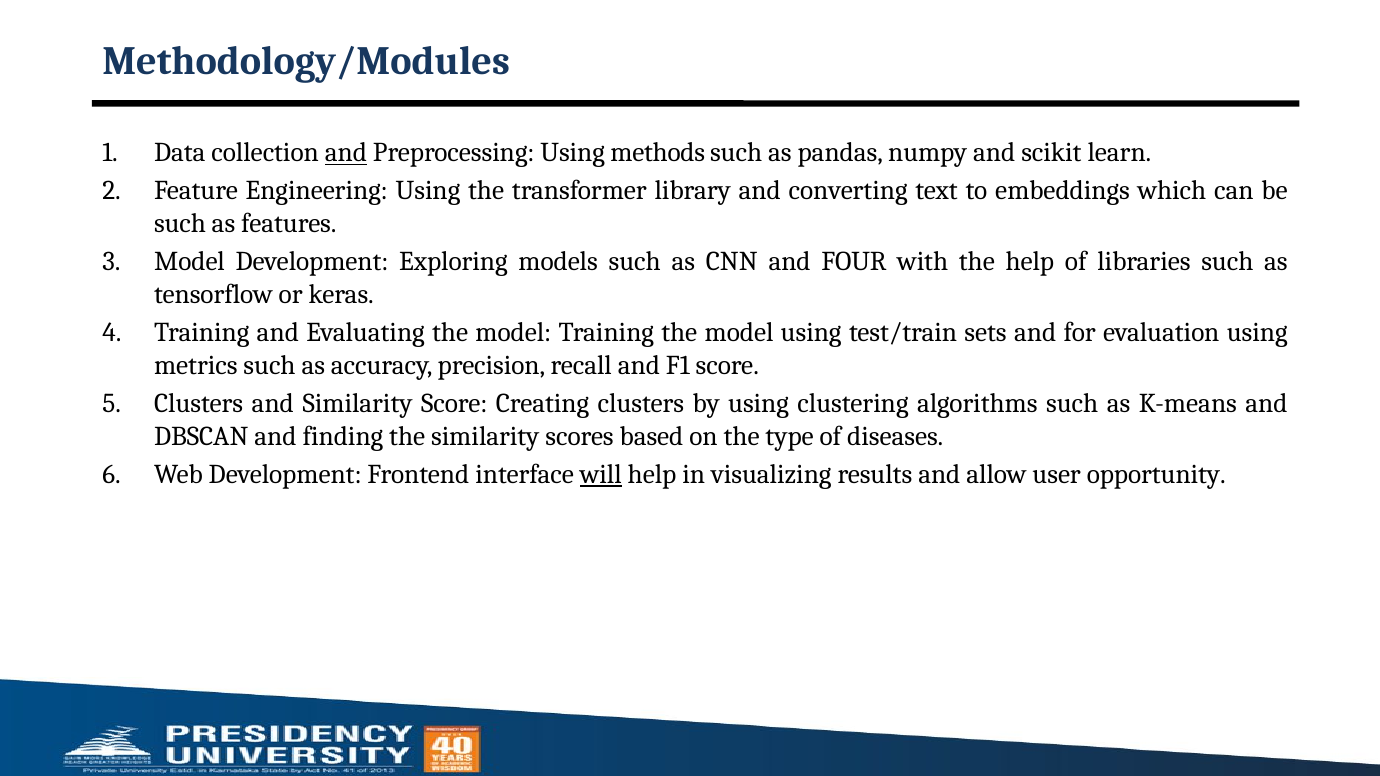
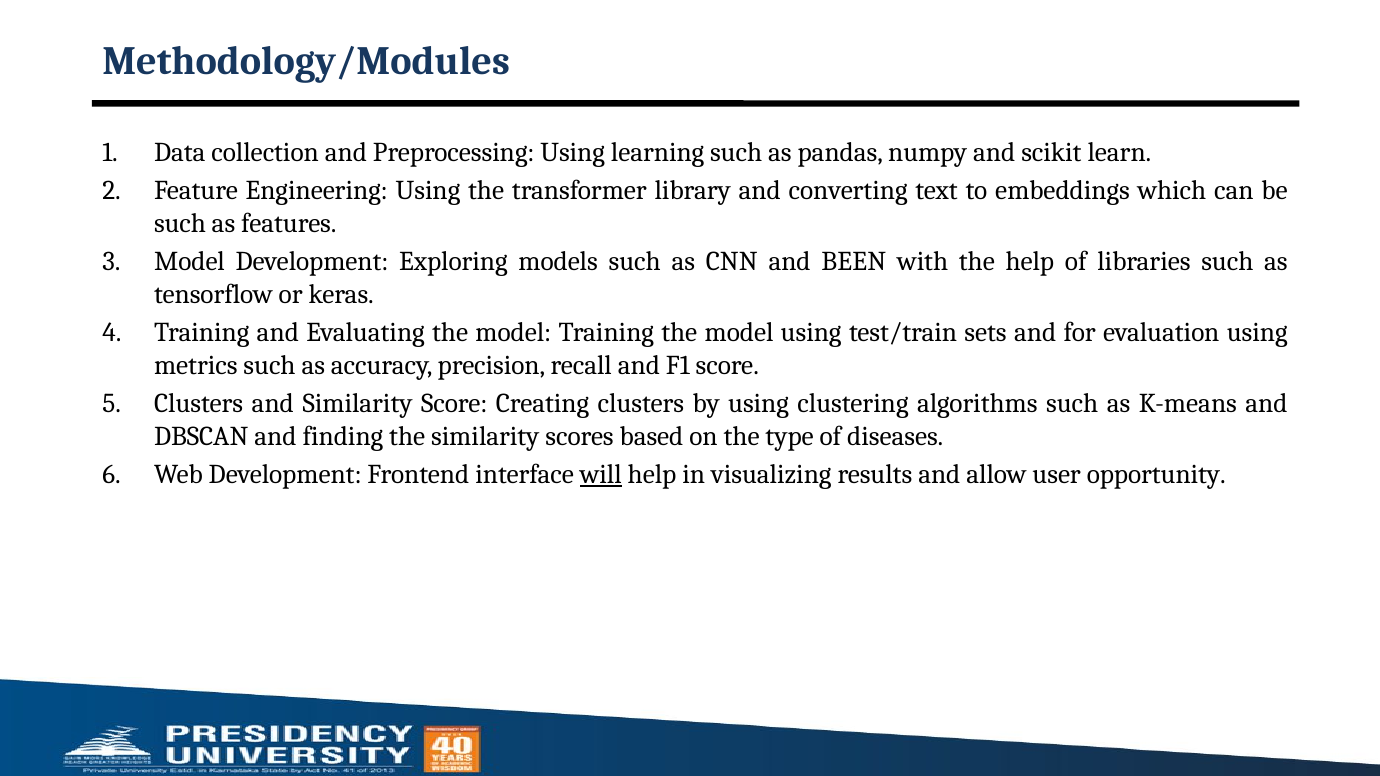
and at (346, 153) underline: present -> none
methods: methods -> learning
FOUR: FOUR -> BEEN
